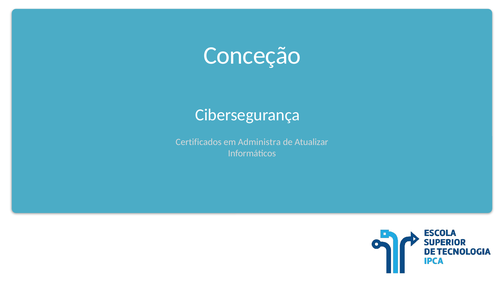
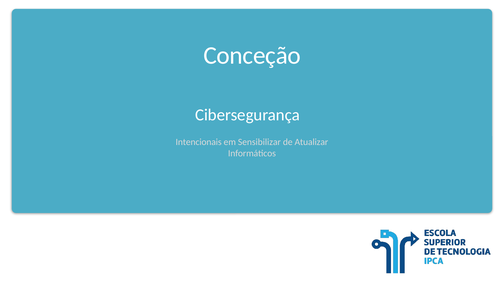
Certificados: Certificados -> Intencionais
Administra: Administra -> Sensibilizar
